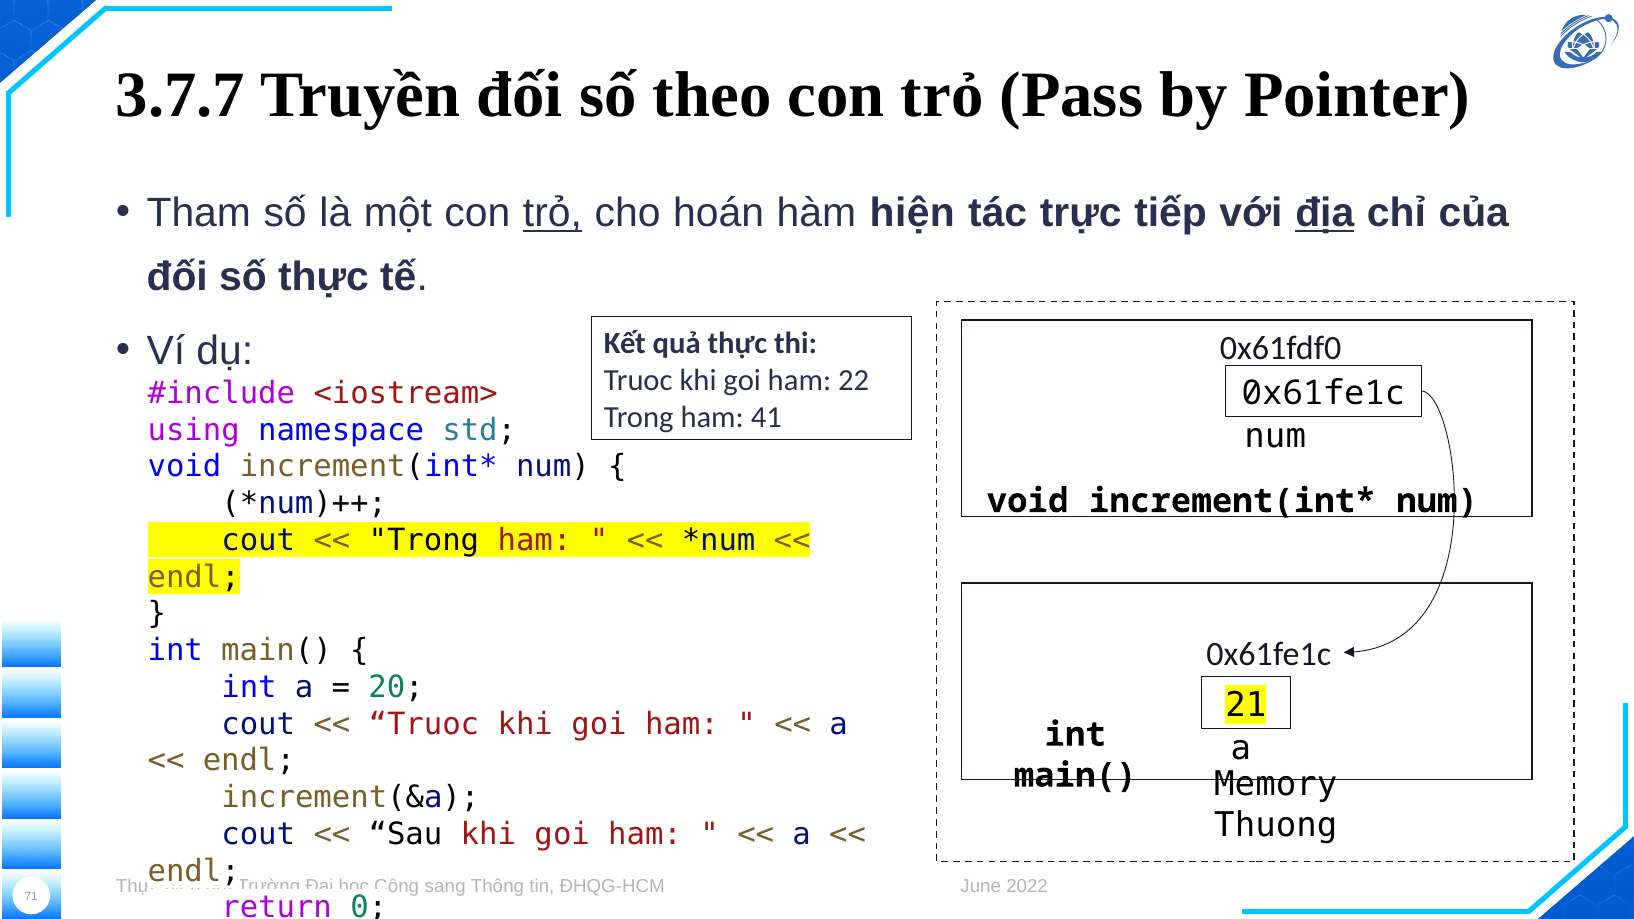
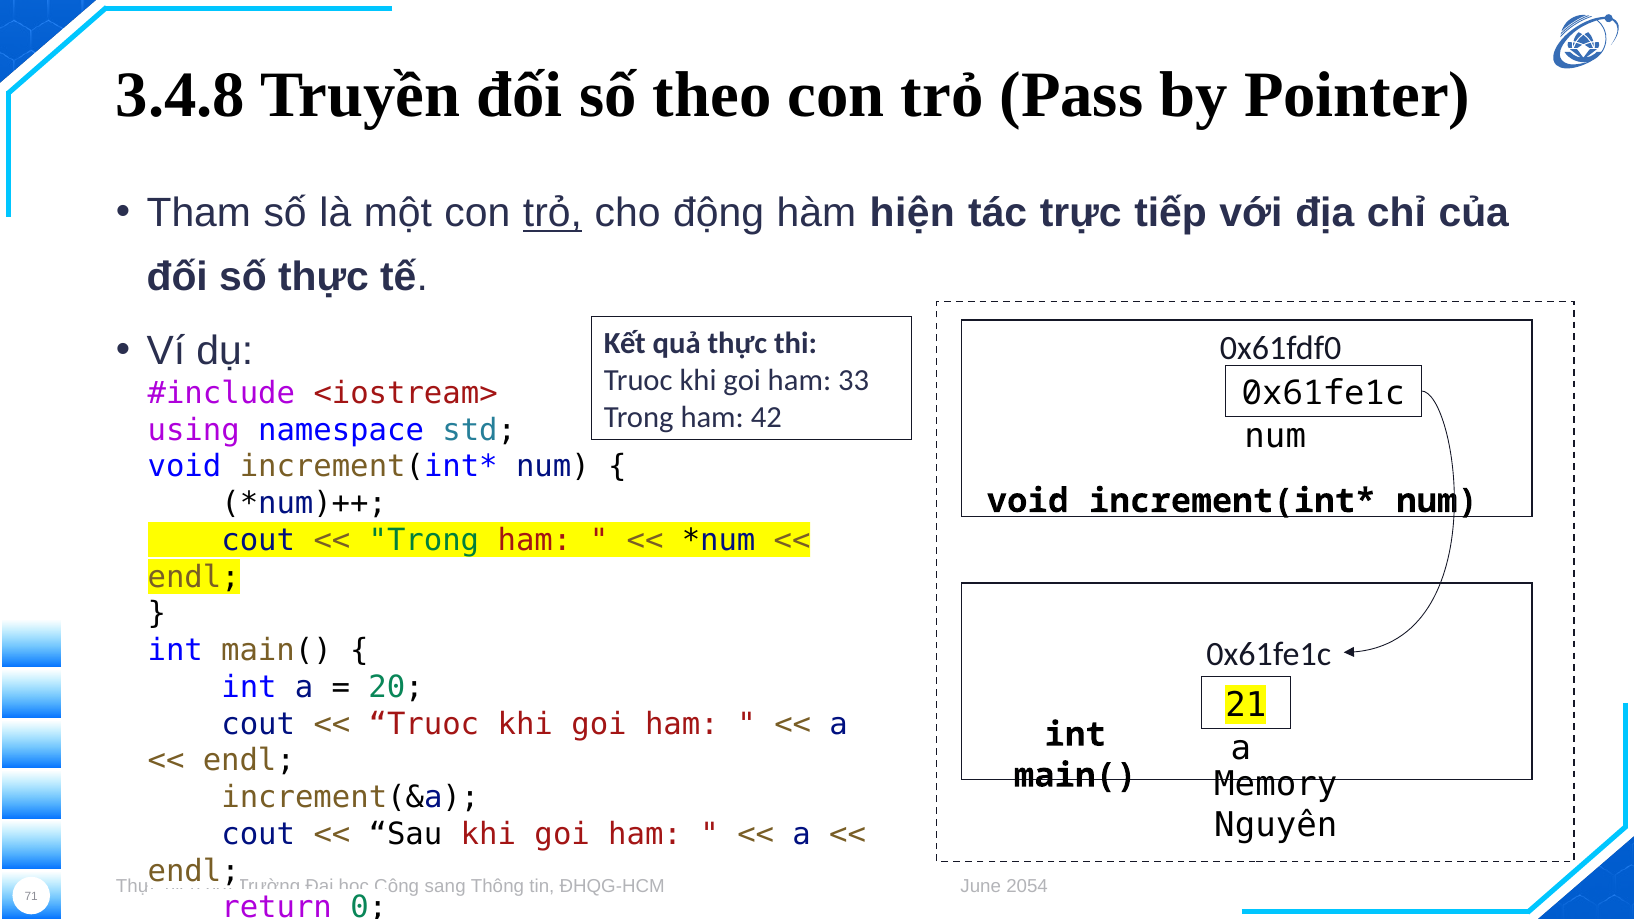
3.7.7: 3.7.7 -> 3.4.8
hoán: hoán -> động
địa underline: present -> none
22: 22 -> 33
41: 41 -> 42
Trong at (424, 540) colour: black -> green
Thuong: Thuong -> Nguyên
2022: 2022 -> 2054
